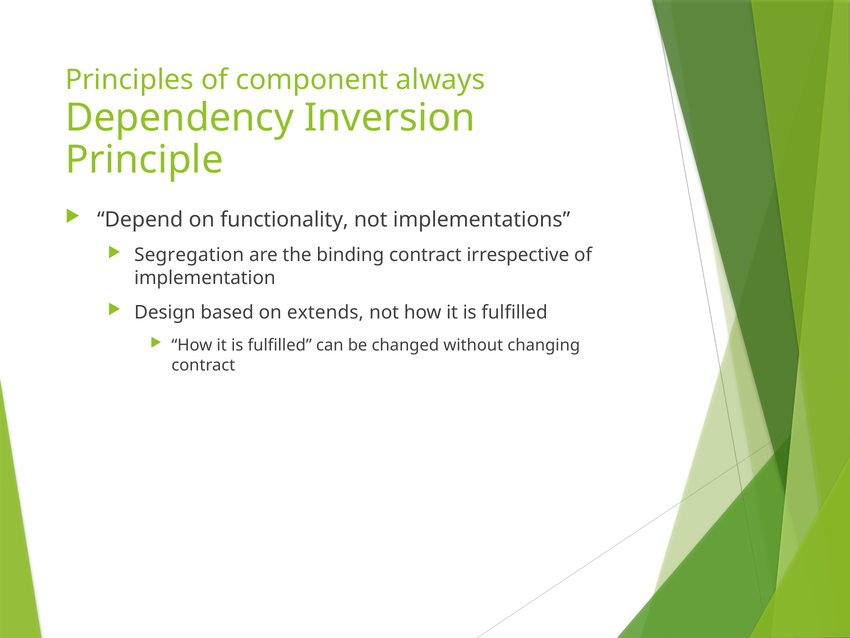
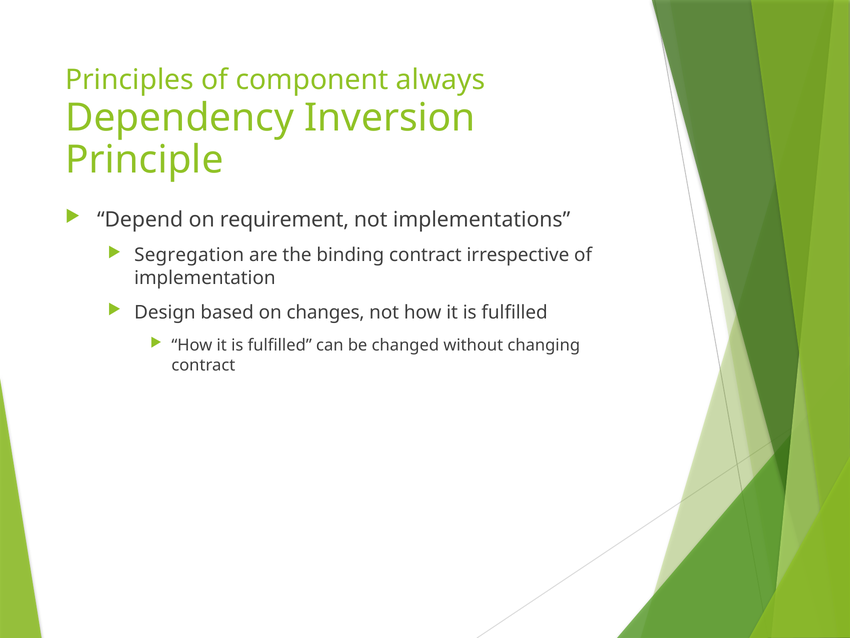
functionality: functionality -> requirement
extends: extends -> changes
